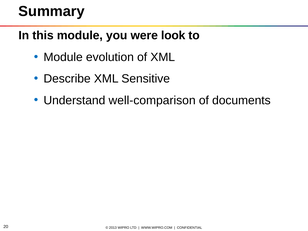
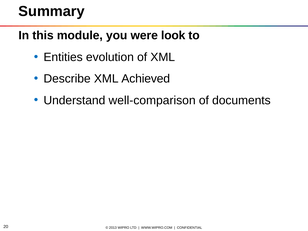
Module at (63, 57): Module -> Entities
Sensitive: Sensitive -> Achieved
